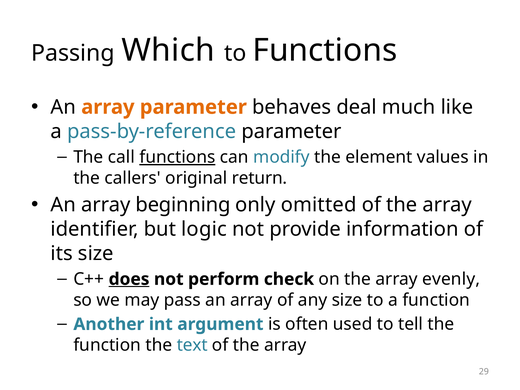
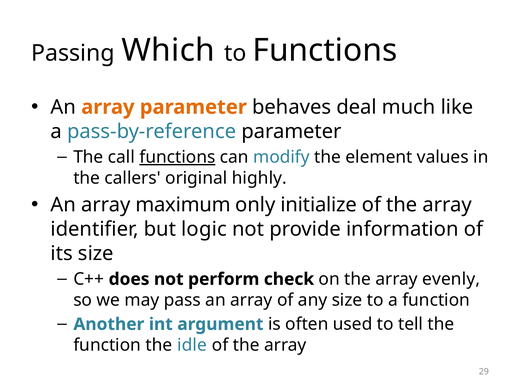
return: return -> highly
beginning: beginning -> maximum
omitted: omitted -> initialize
does underline: present -> none
text: text -> idle
